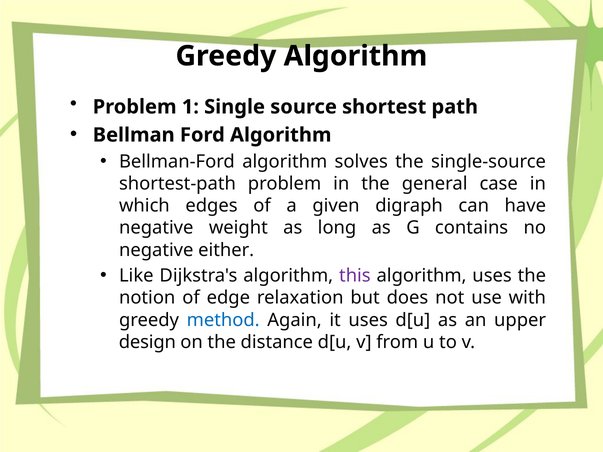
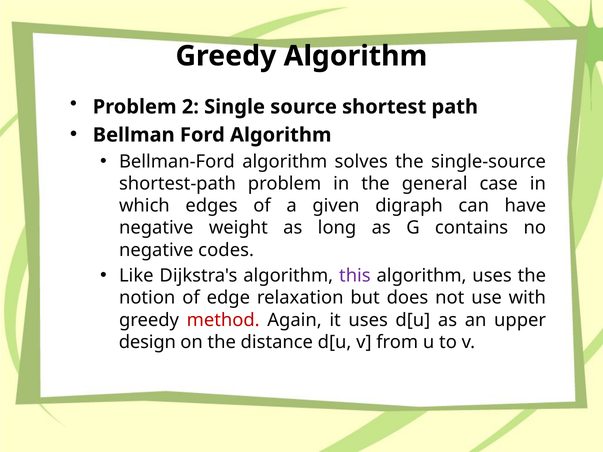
1: 1 -> 2
either: either -> codes
method colour: blue -> red
